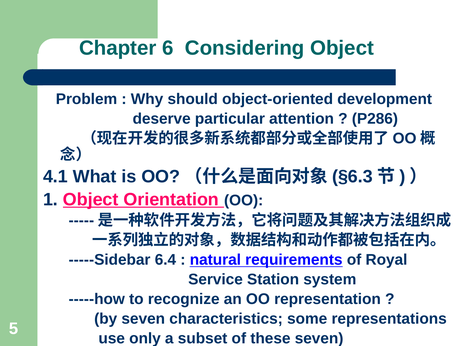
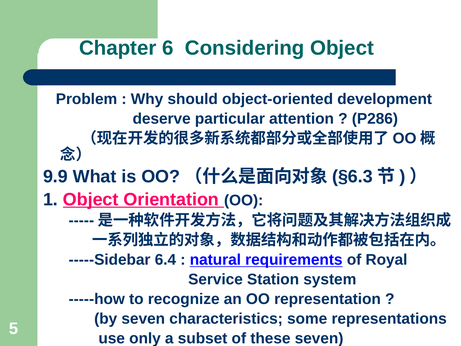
4.1: 4.1 -> 9.9
